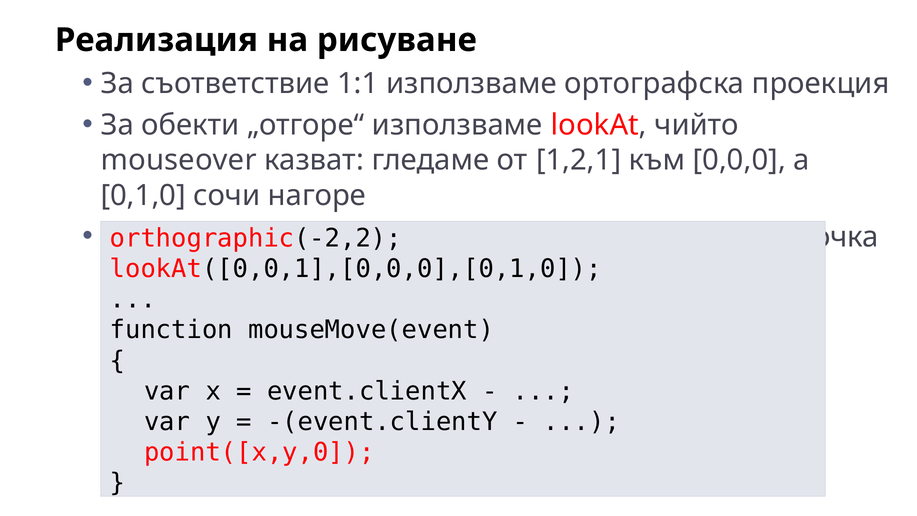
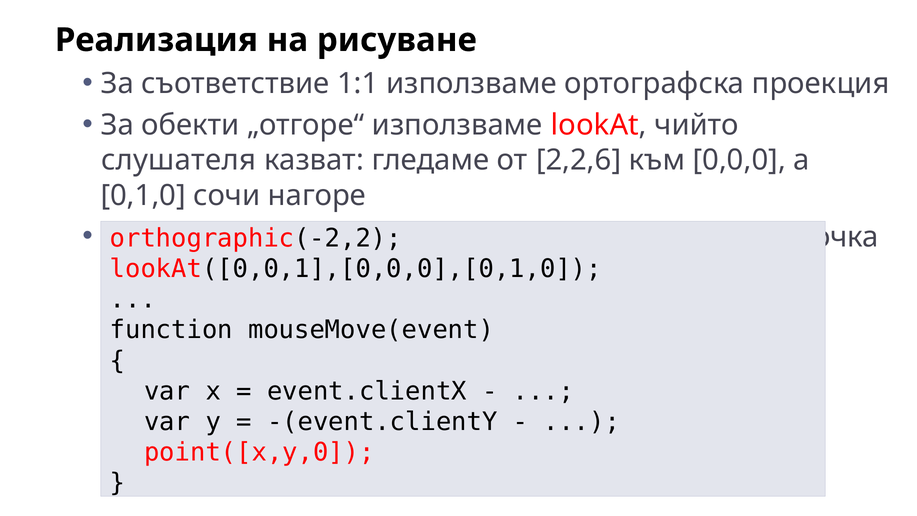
mouseover: mouseover -> слушателя
1,2,1: 1,2,1 -> 2,2,6
